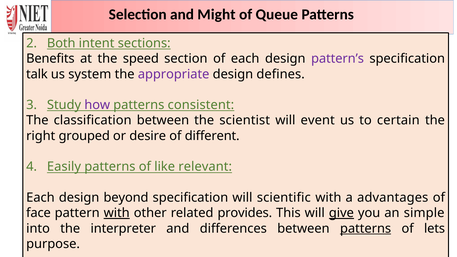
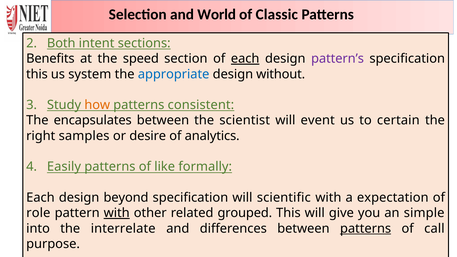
Might: Might -> World
Queue: Queue -> Classic
each at (245, 59) underline: none -> present
talk at (37, 74): talk -> this
appropriate colour: purple -> blue
defines: defines -> without
how colour: purple -> orange
classification: classification -> encapsulates
grouped: grouped -> samples
different: different -> analytics
relevant: relevant -> formally
advantages: advantages -> expectation
face: face -> role
provides: provides -> grouped
give underline: present -> none
interpreter: interpreter -> interrelate
lets: lets -> call
